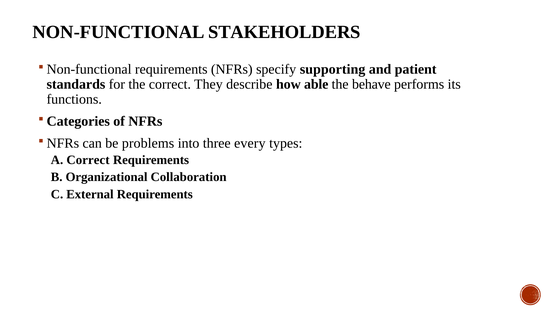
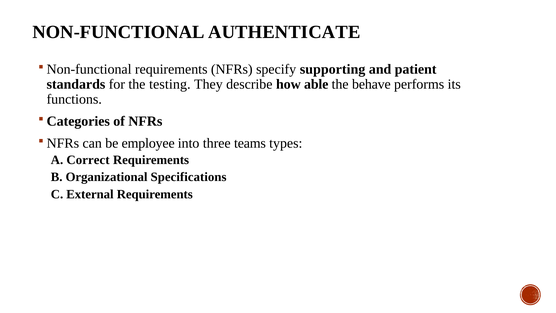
STAKEHOLDERS: STAKEHOLDERS -> AUTHENTICATE
the correct: correct -> testing
problems: problems -> employee
every: every -> teams
Collaboration: Collaboration -> Specifications
